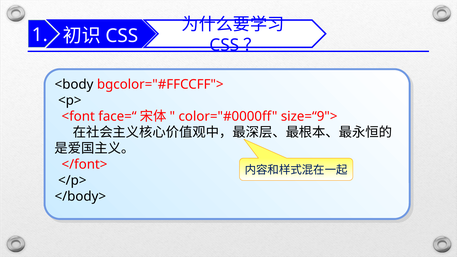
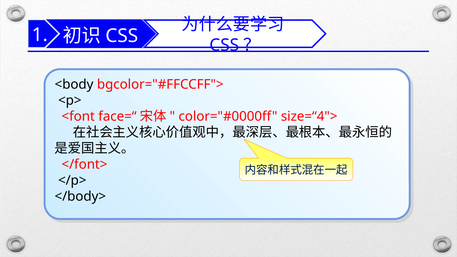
size=“9">: size=“9"> -> size=“4">
